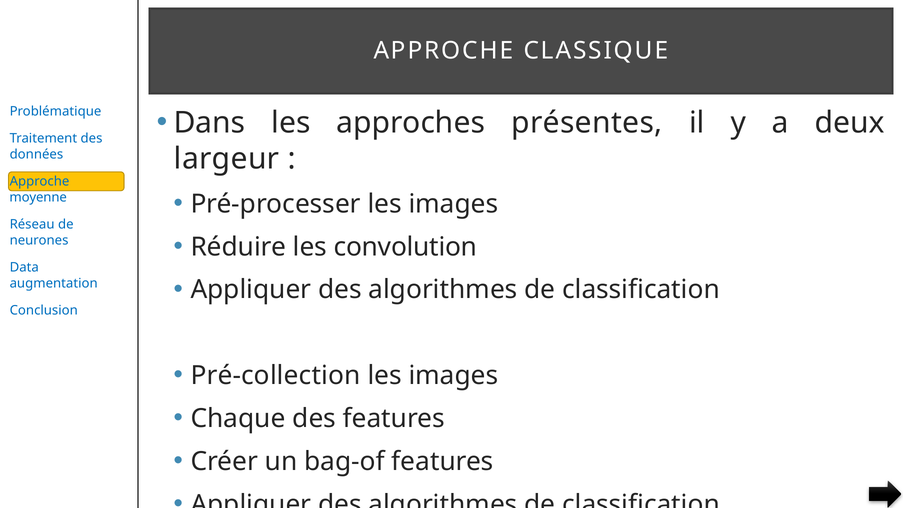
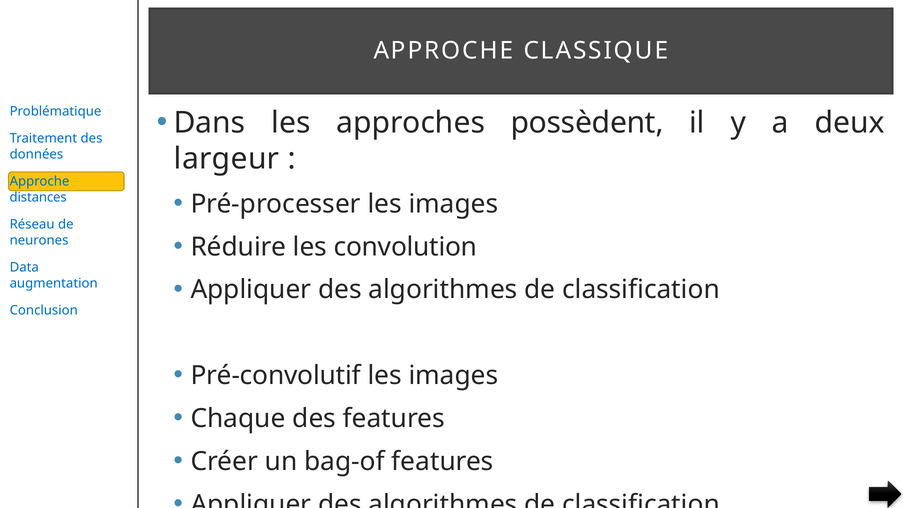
présentes: présentes -> possèdent
moyenne: moyenne -> distances
Pré-collection: Pré-collection -> Pré-convolutif
